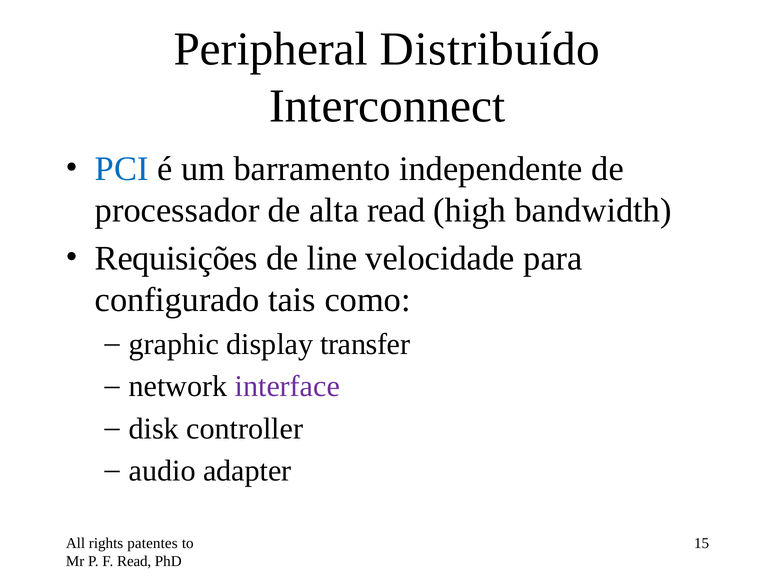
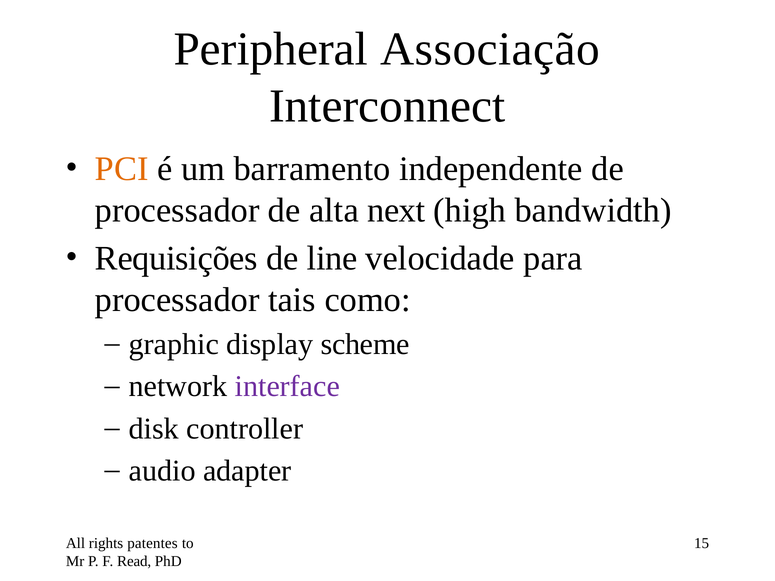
Distribuído: Distribuído -> Associação
PCI colour: blue -> orange
alta read: read -> next
configurado at (177, 300): configurado -> processador
transfer: transfer -> scheme
